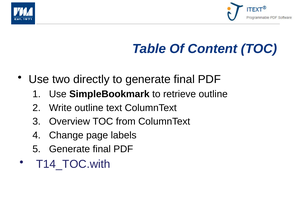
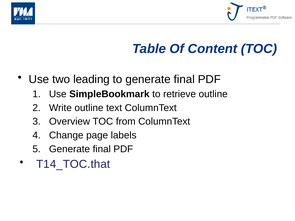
directly: directly -> leading
T14_TOC.with: T14_TOC.with -> T14_TOC.that
